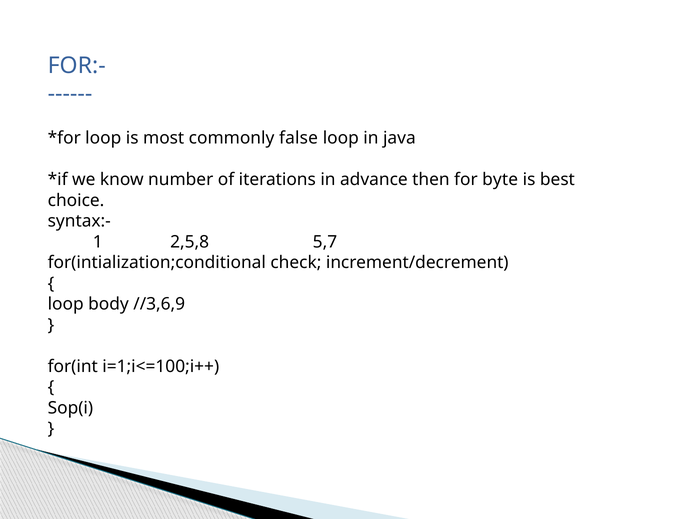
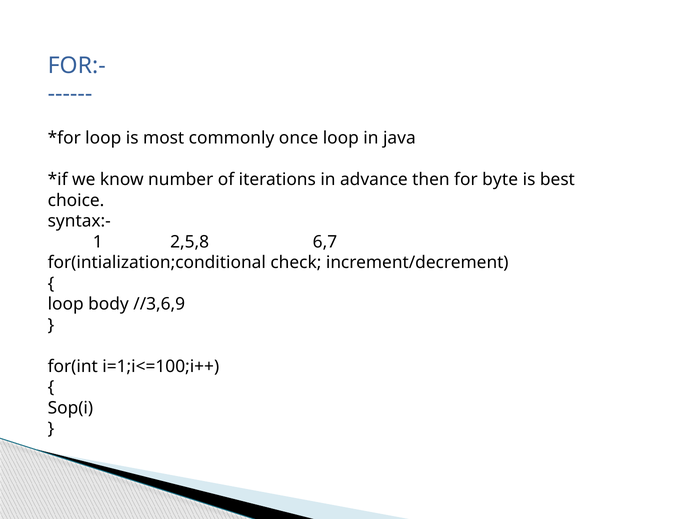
false: false -> once
5,7: 5,7 -> 6,7
